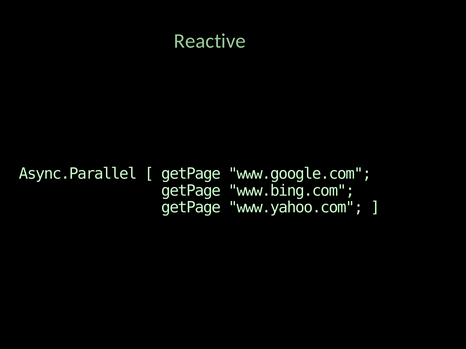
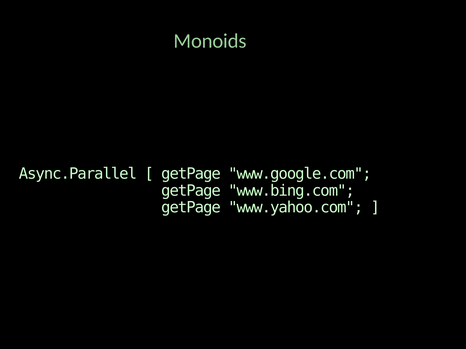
Reactive: Reactive -> Monoids
